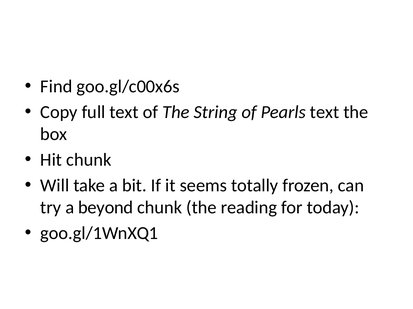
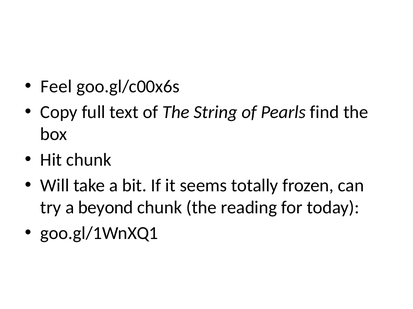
Find: Find -> Feel
Pearls text: text -> find
